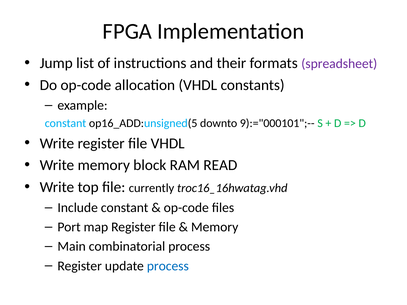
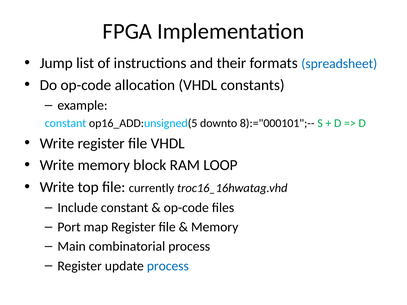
spreadsheet colour: purple -> blue
9):="000101";--: 9):="000101";-- -> 8):="000101";--
READ: READ -> LOOP
